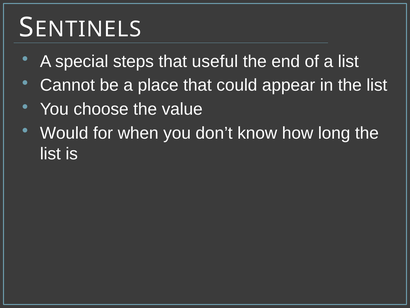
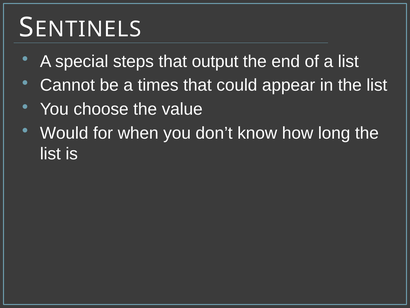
useful: useful -> output
place: place -> times
